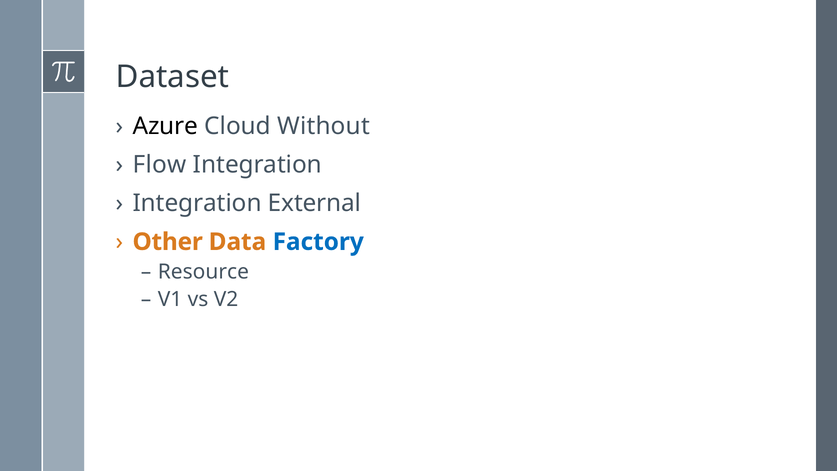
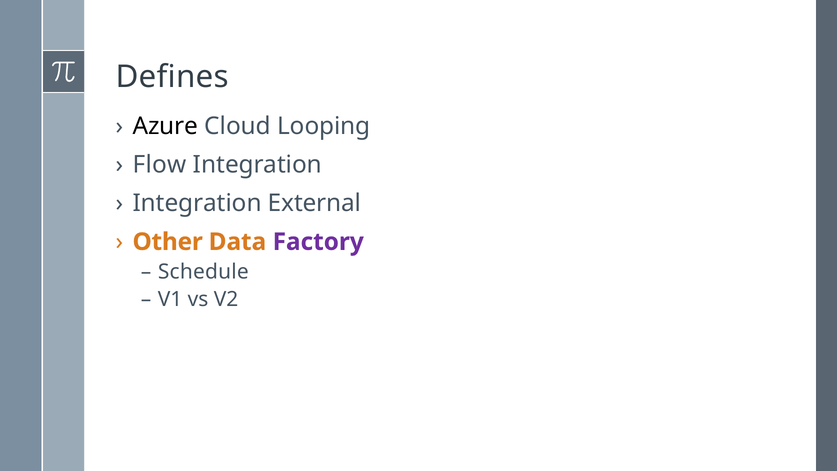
Dataset: Dataset -> Defines
Without: Without -> Looping
Factory colour: blue -> purple
Resource: Resource -> Schedule
